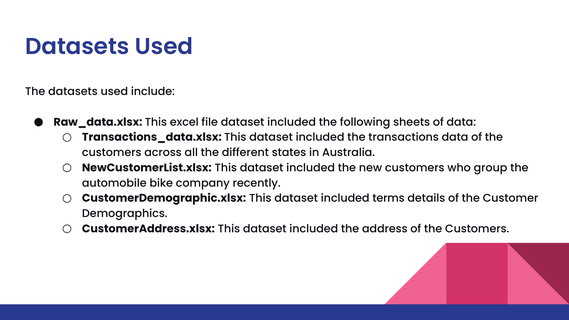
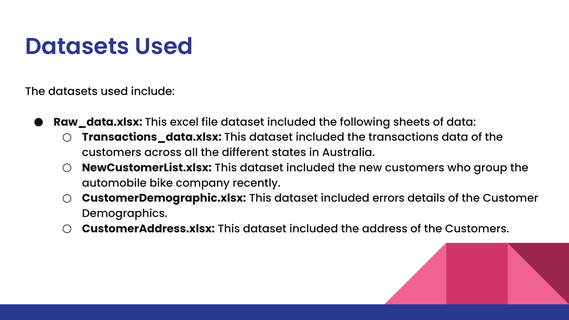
terms: terms -> errors
